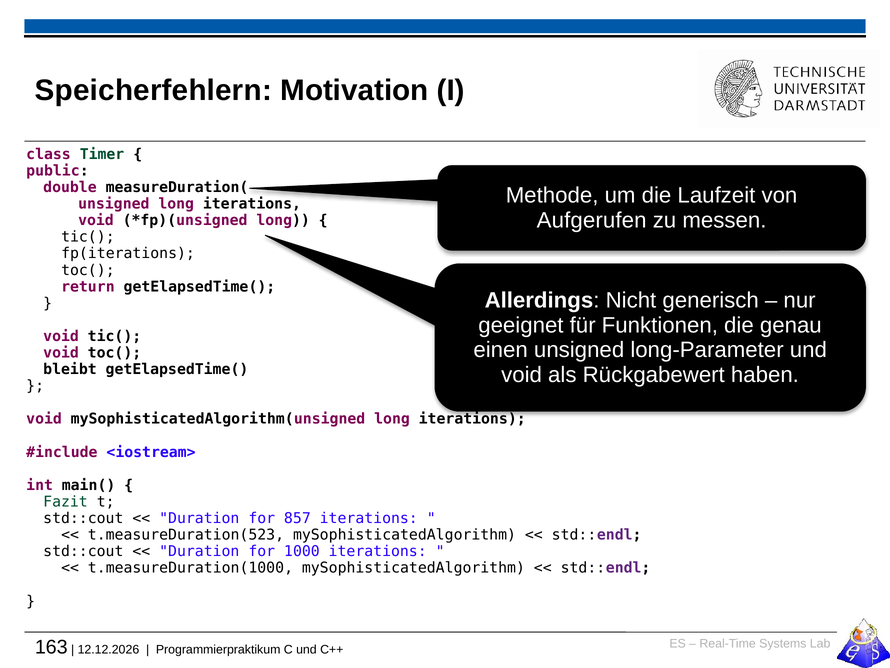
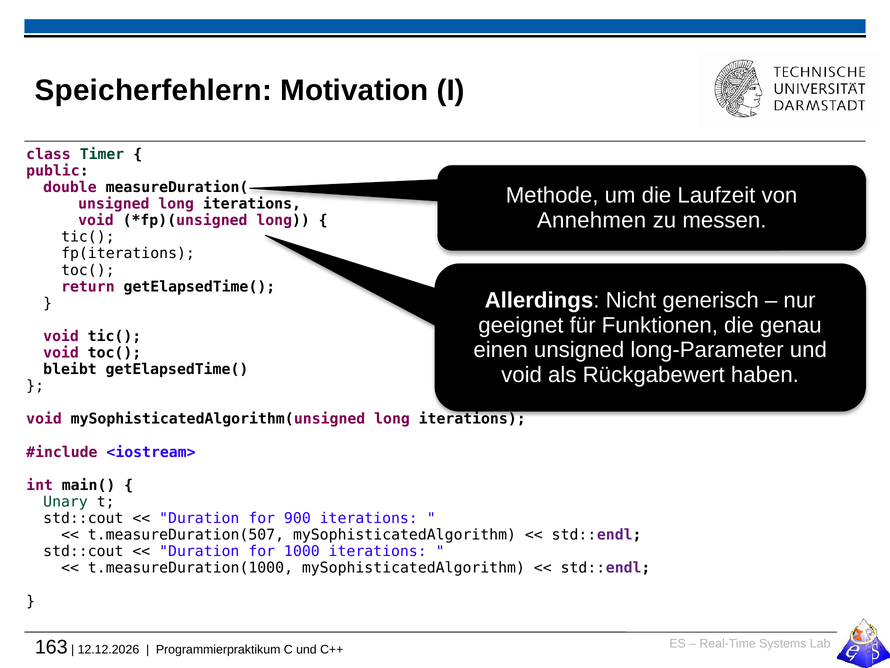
Aufgerufen: Aufgerufen -> Annehmen
Fazit: Fazit -> Unary
857: 857 -> 900
t.measureDuration(523: t.measureDuration(523 -> t.measureDuration(507
